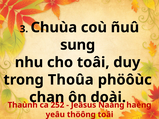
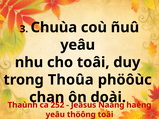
sung at (78, 45): sung -> yeâu
